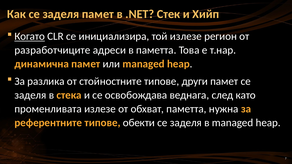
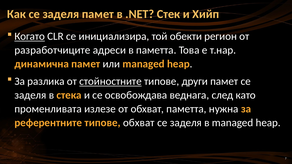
той излезе: излезе -> обекти
стойностните underline: none -> present
типове обекти: обекти -> обхват
